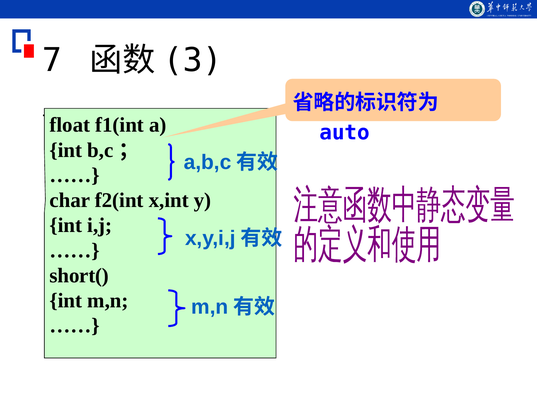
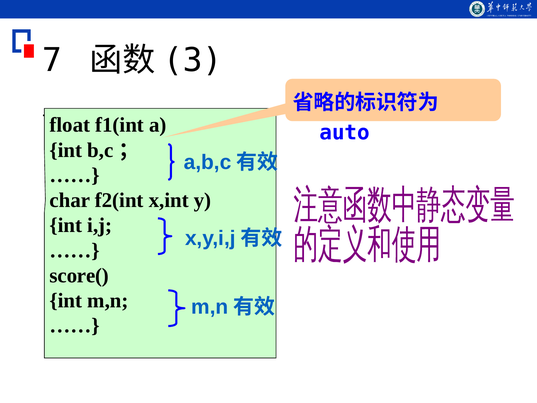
short(: short( -> score(
